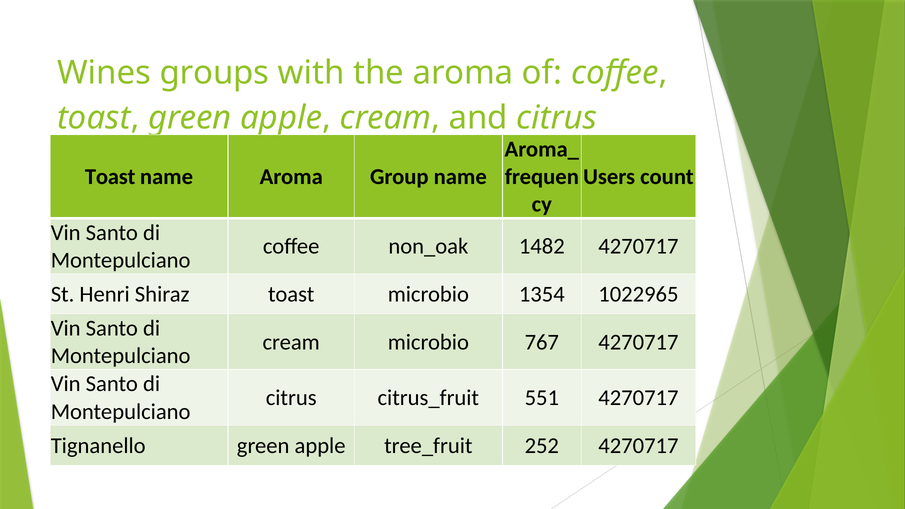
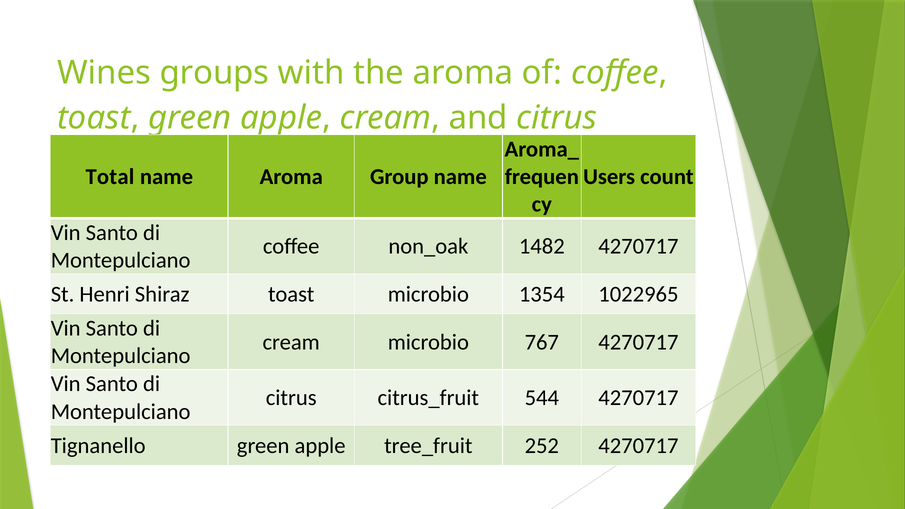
Toast at (110, 177): Toast -> Total
551: 551 -> 544
